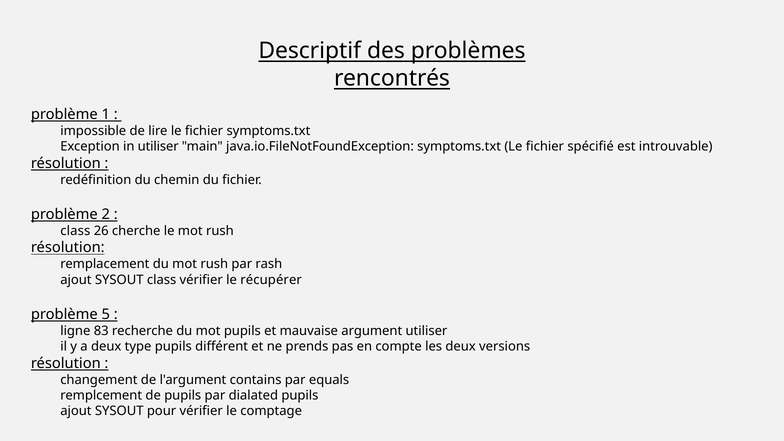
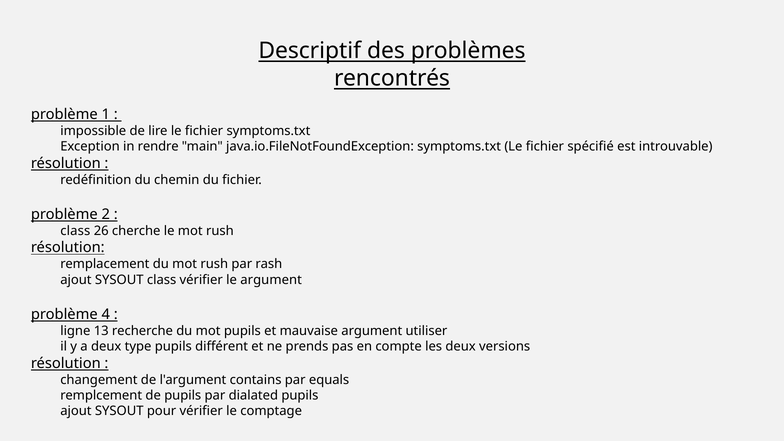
in utiliser: utiliser -> rendre
le récupérer: récupérer -> argument
5: 5 -> 4
83: 83 -> 13
